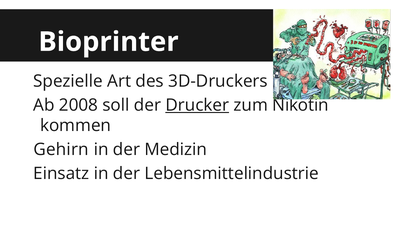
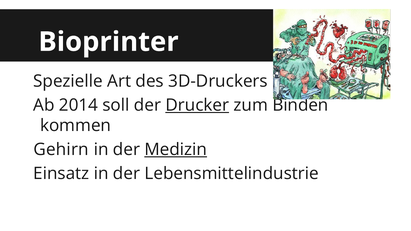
2008: 2008 -> 2014
Nikotin: Nikotin -> Binden
Medizin underline: none -> present
